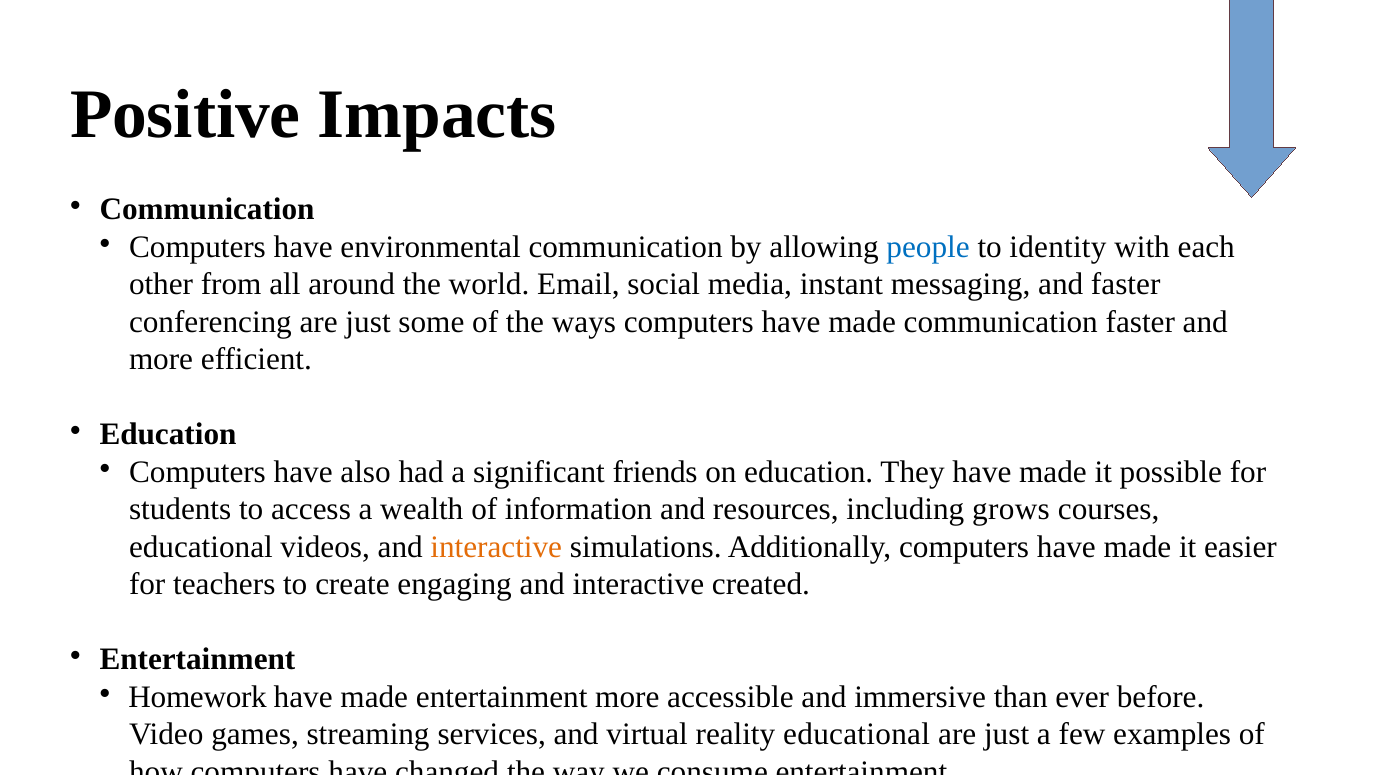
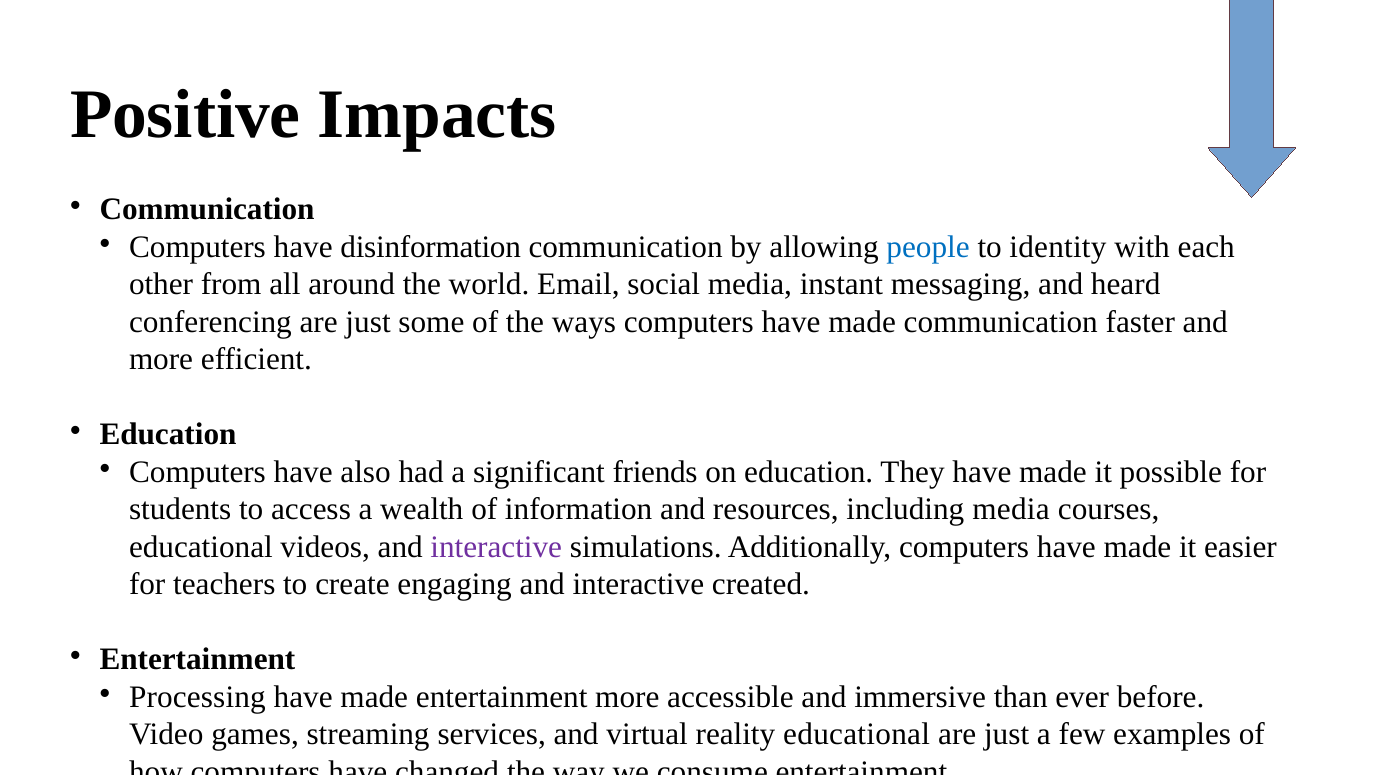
environmental: environmental -> disinformation
and faster: faster -> heard
including grows: grows -> media
interactive at (496, 547) colour: orange -> purple
Homework: Homework -> Processing
